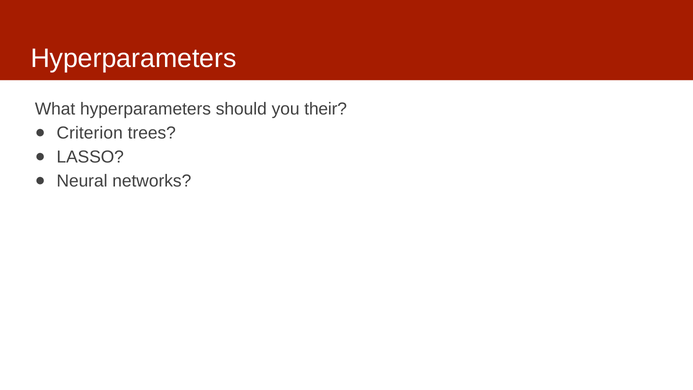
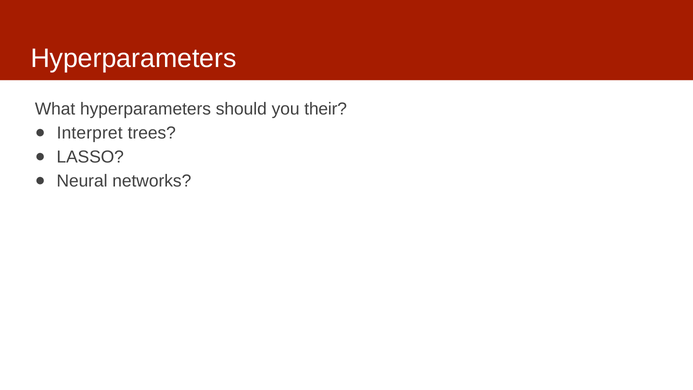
Criterion: Criterion -> Interpret
